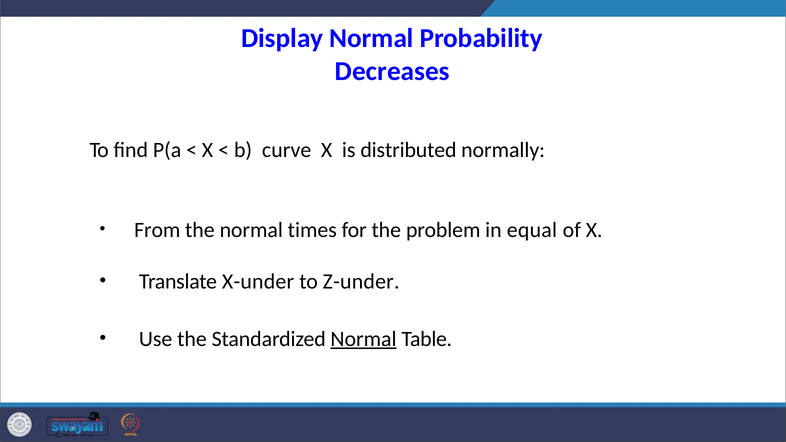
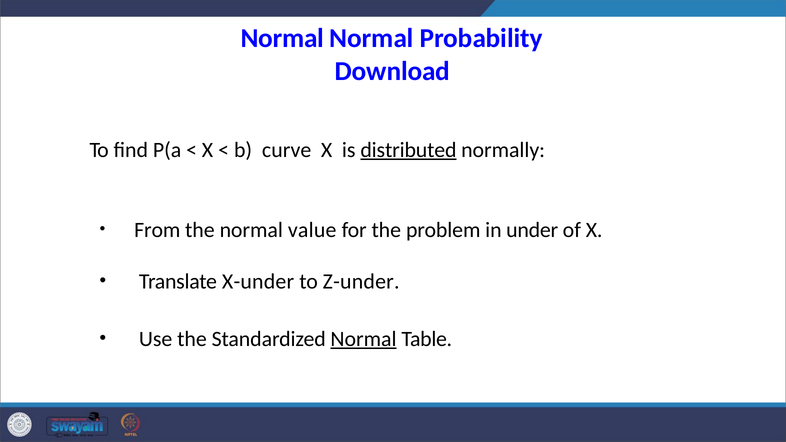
Display at (282, 38): Display -> Normal
Decreases: Decreases -> Download
distributed underline: none -> present
times: times -> value
equal: equal -> under
